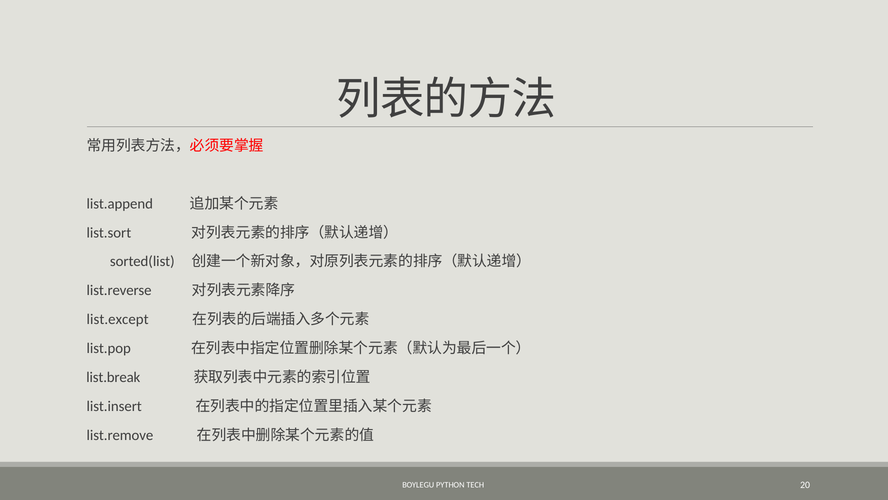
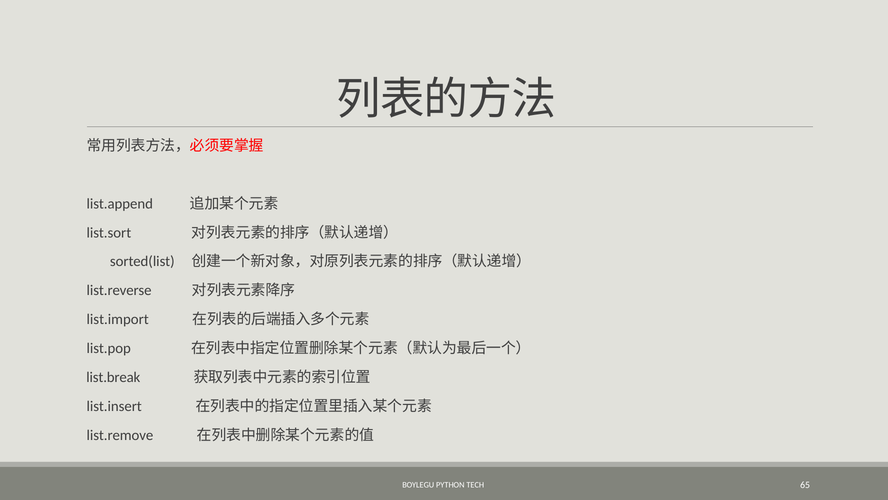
list.except: list.except -> list.import
20: 20 -> 65
